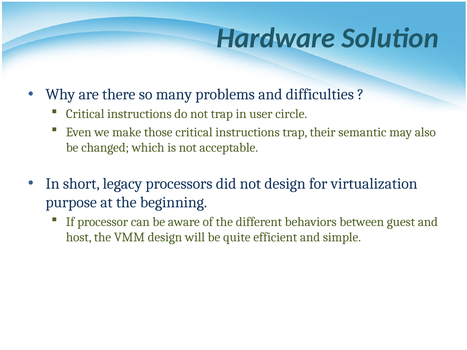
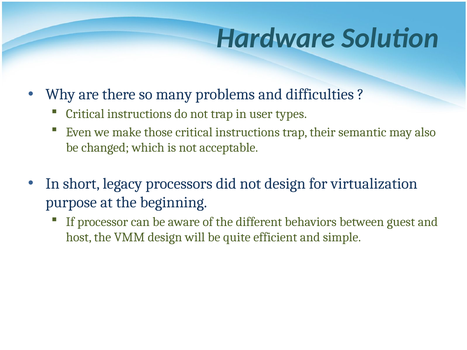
circle: circle -> types
